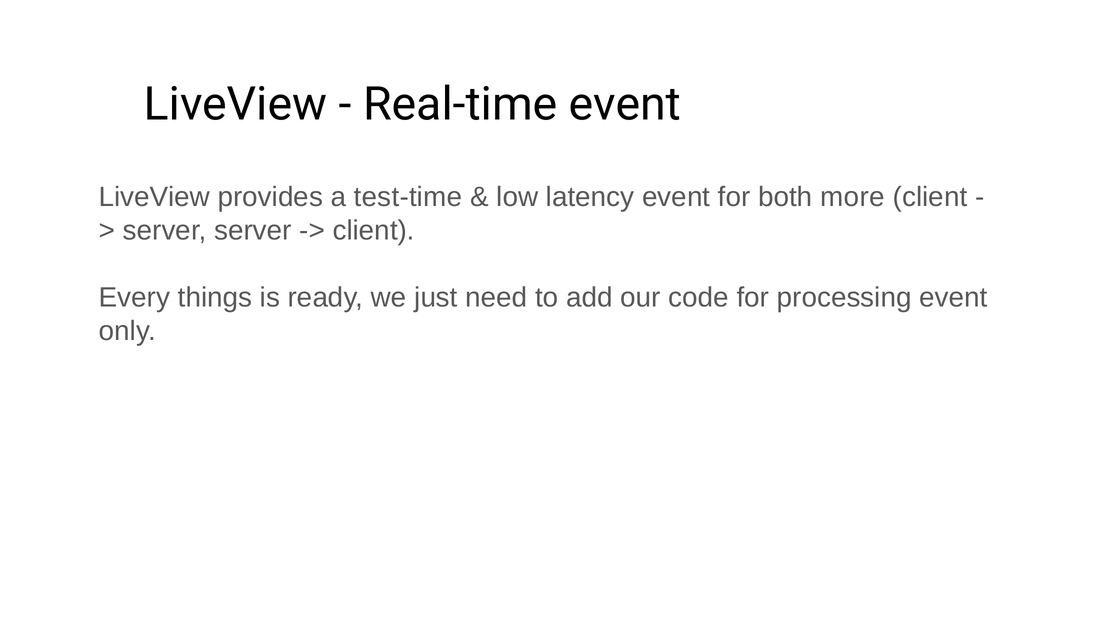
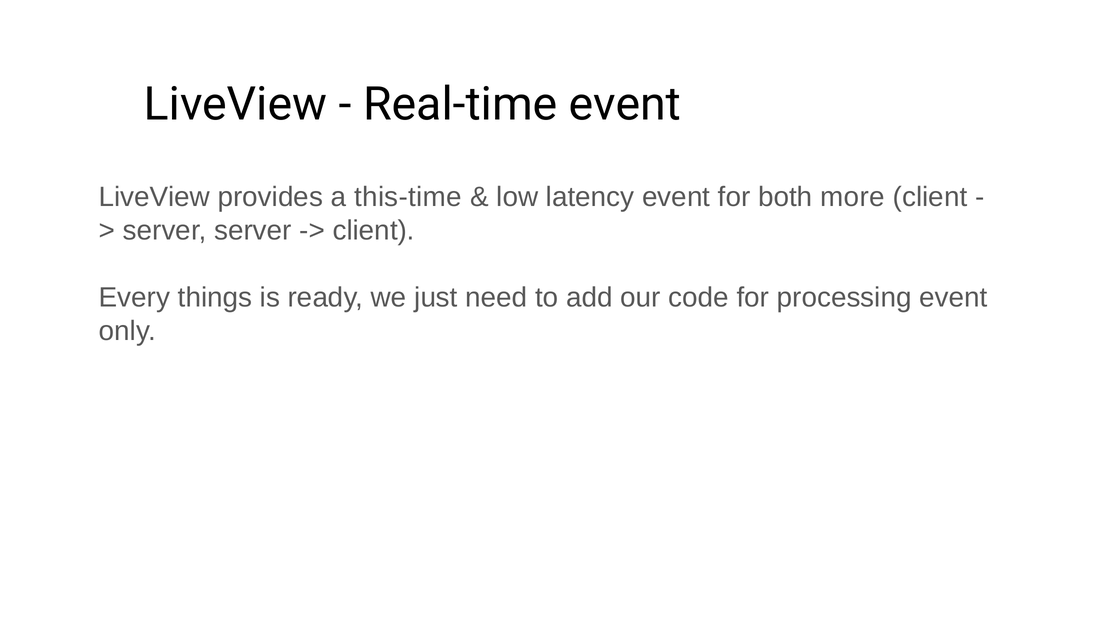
test-time: test-time -> this-time
